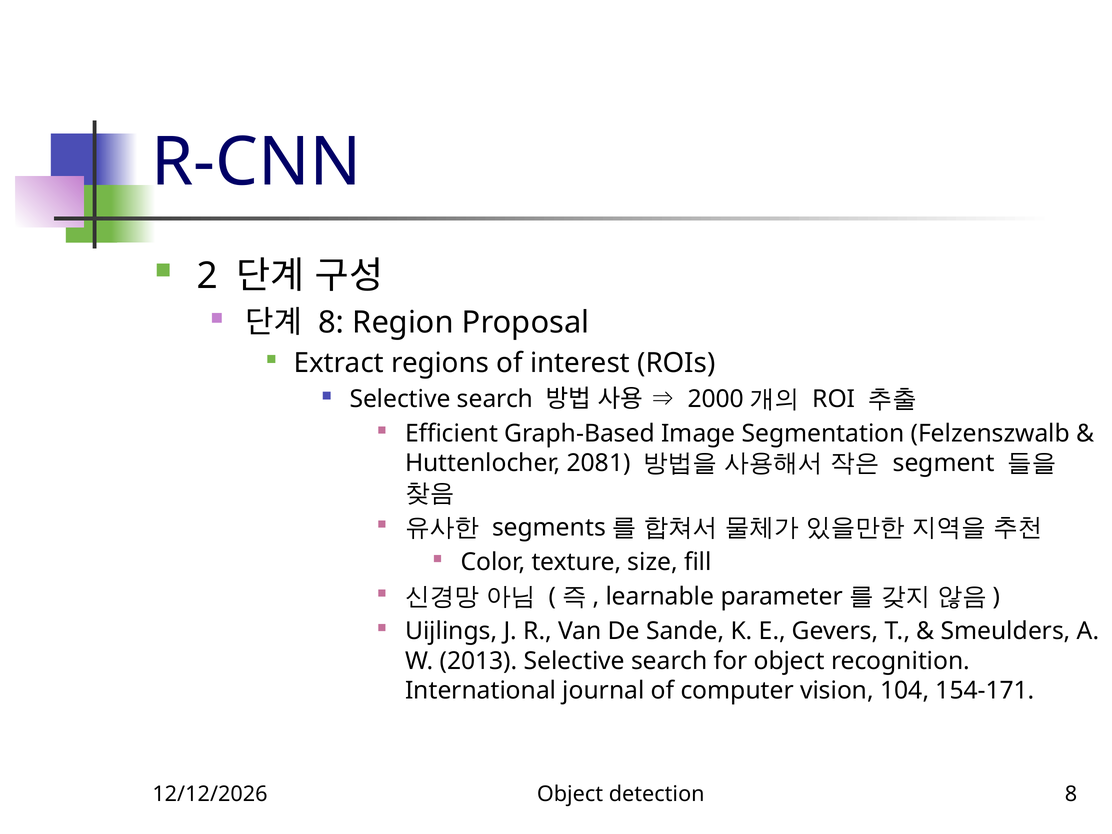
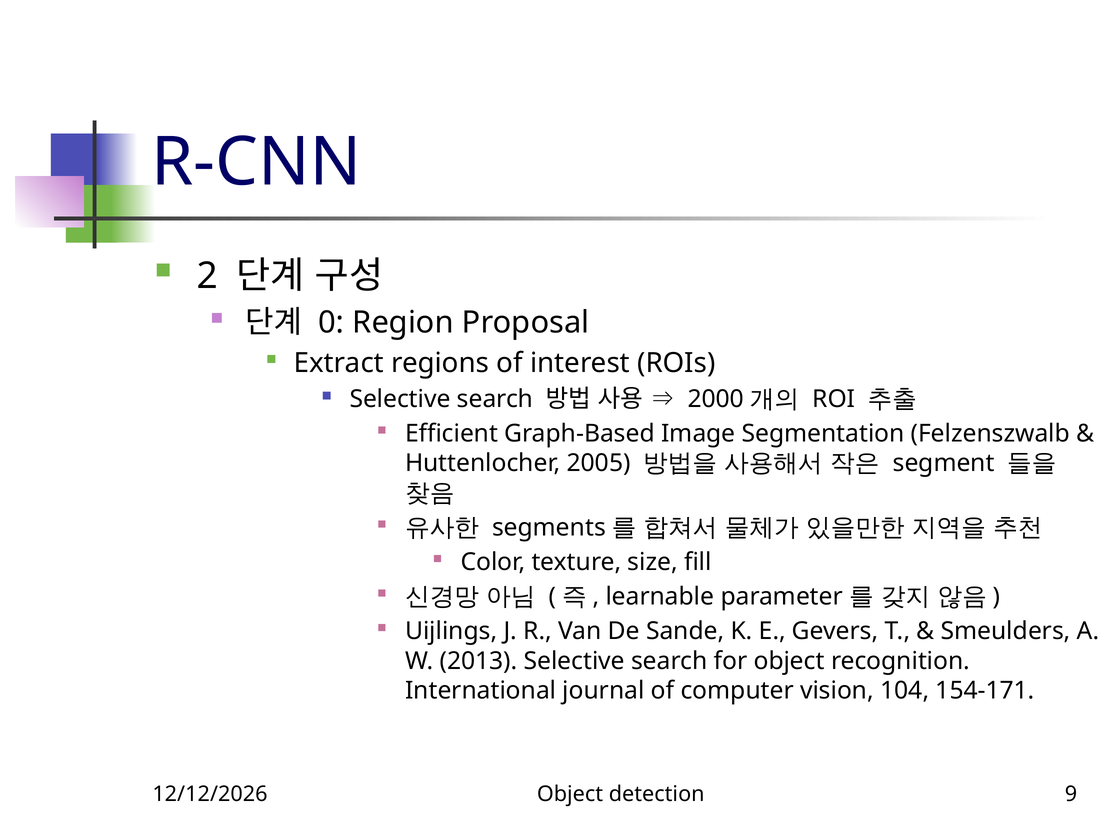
8 at (331, 322): 8 -> 0
2081: 2081 -> 2005
detection 8: 8 -> 9
